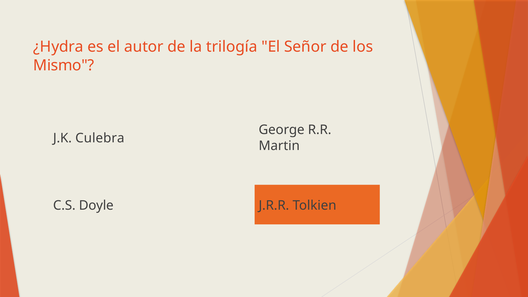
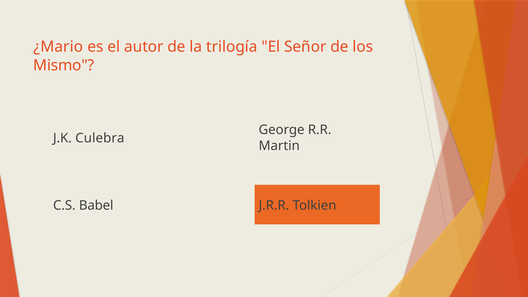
¿Hydra: ¿Hydra -> ¿Mario
Doyle: Doyle -> Babel
